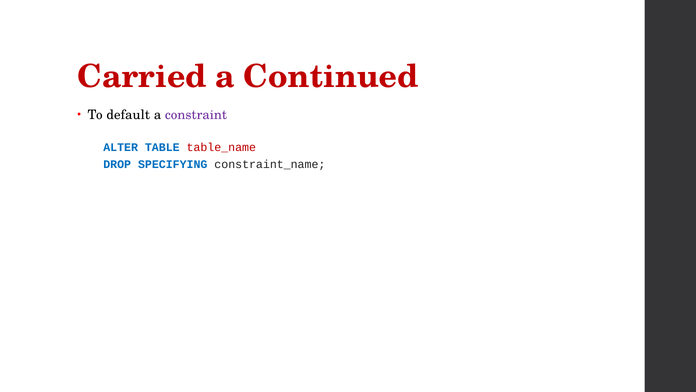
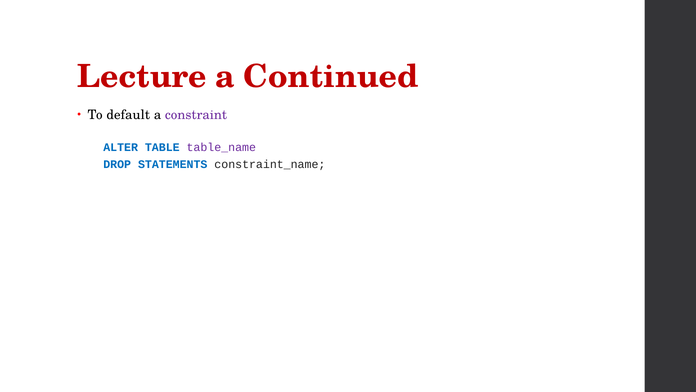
Carried: Carried -> Lecture
table_name colour: red -> purple
SPECIFYING: SPECIFYING -> STATEMENTS
